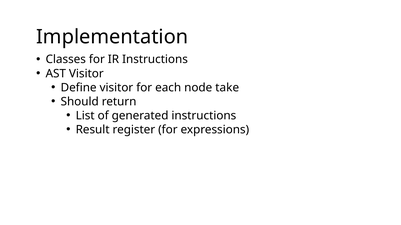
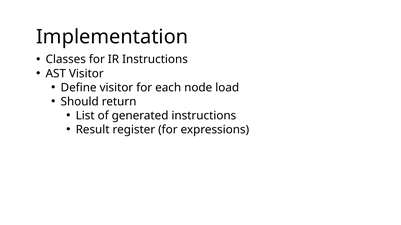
take: take -> load
